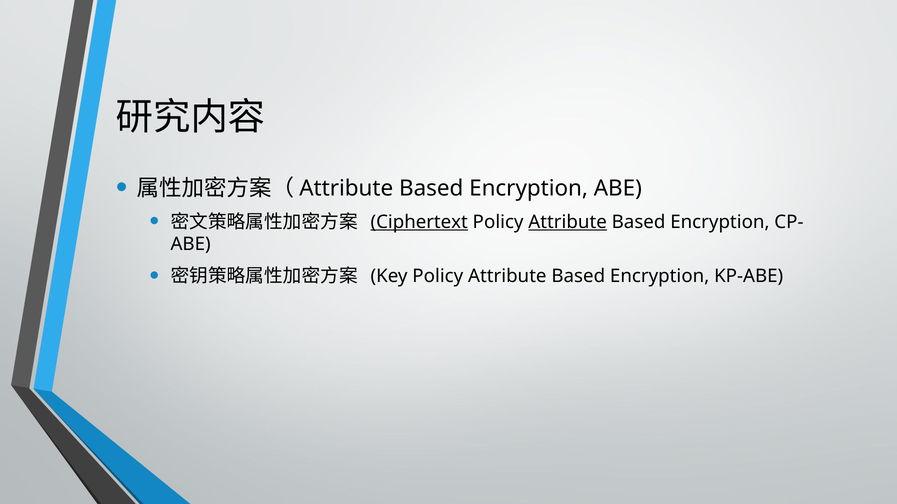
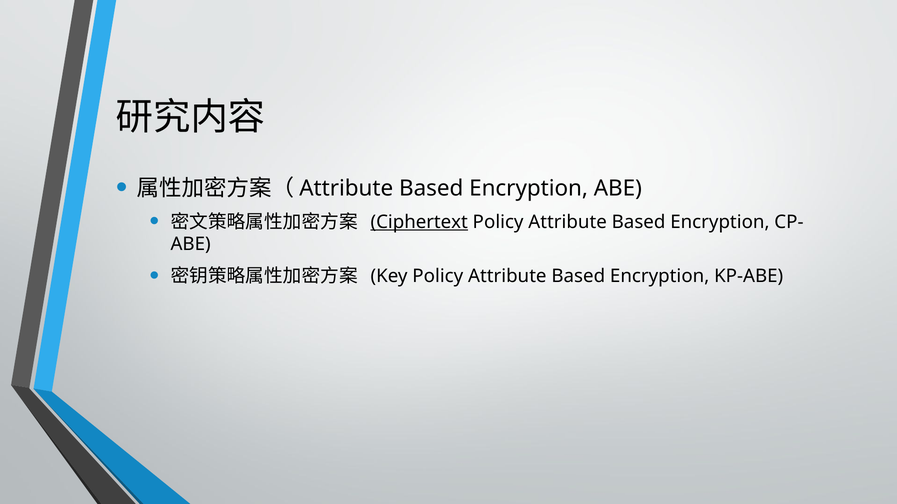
Attribute at (568, 222) underline: present -> none
